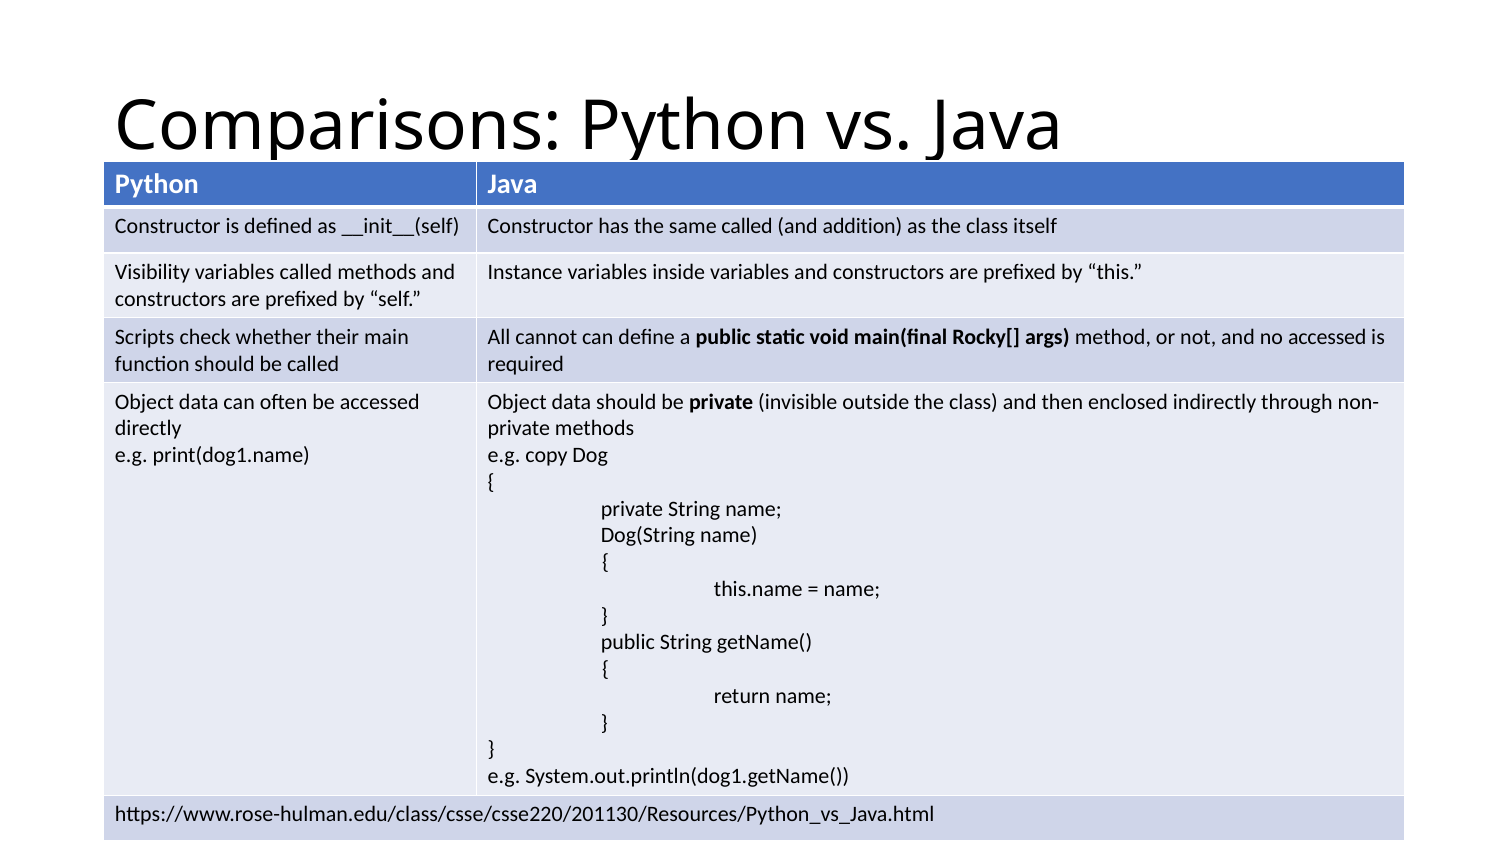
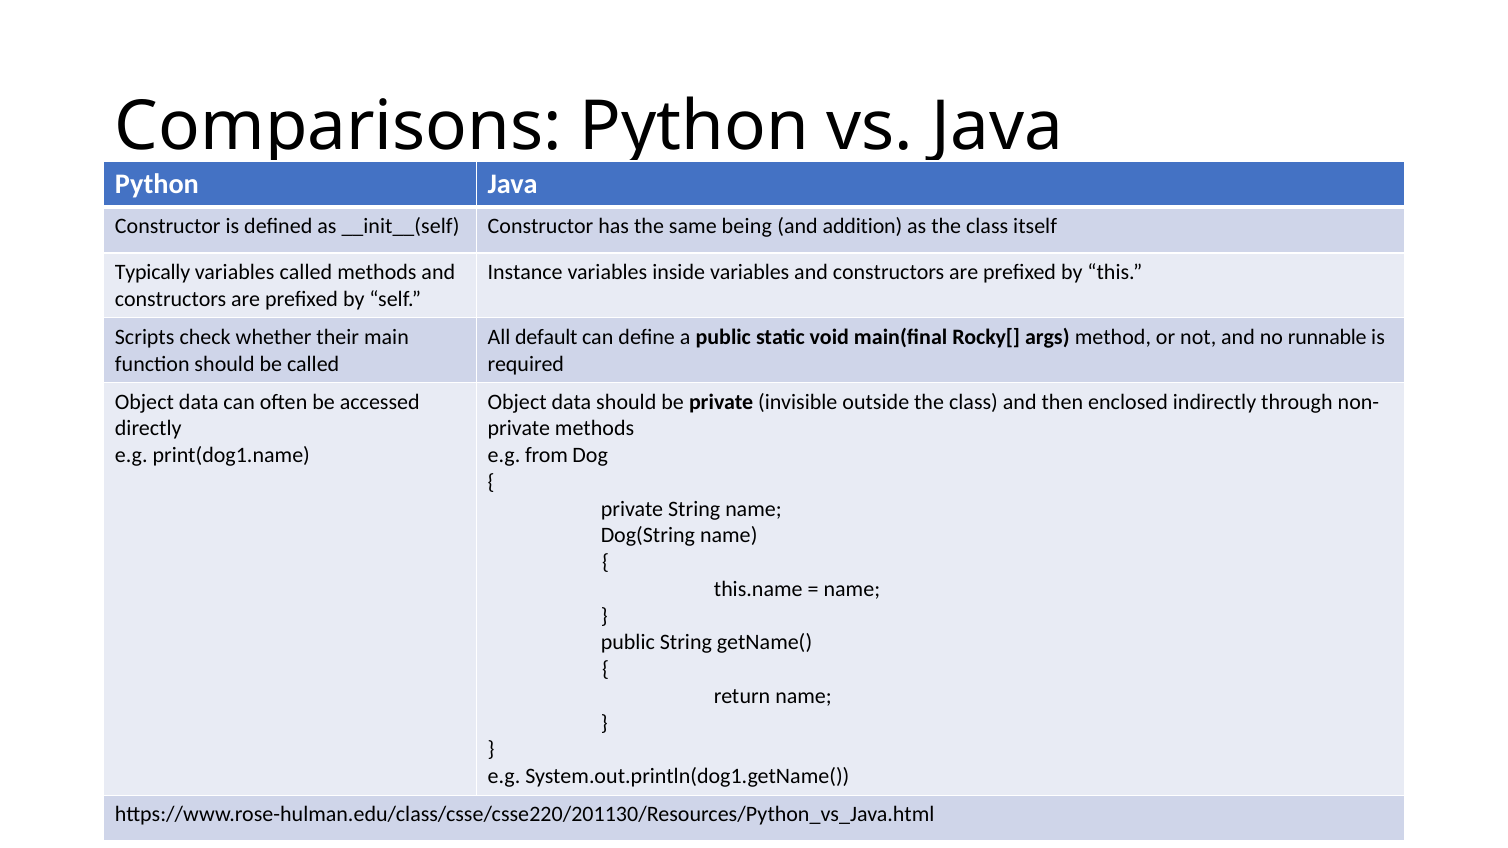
same called: called -> being
Visibility: Visibility -> Typically
cannot: cannot -> default
no accessed: accessed -> runnable
copy: copy -> from
